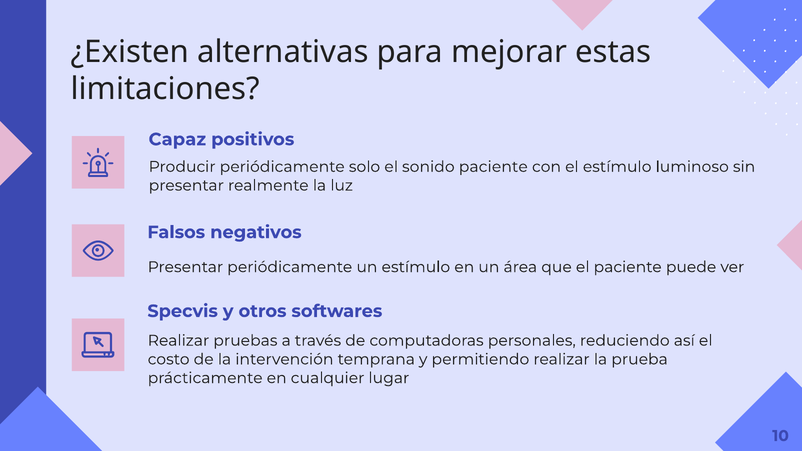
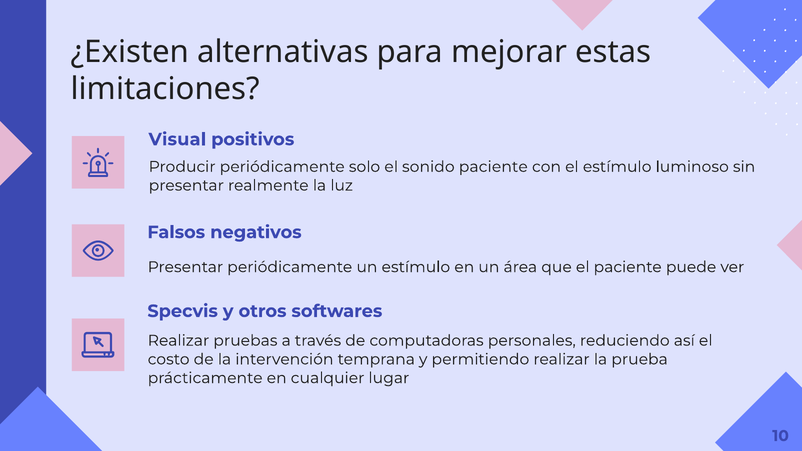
Capaz: Capaz -> Visual
